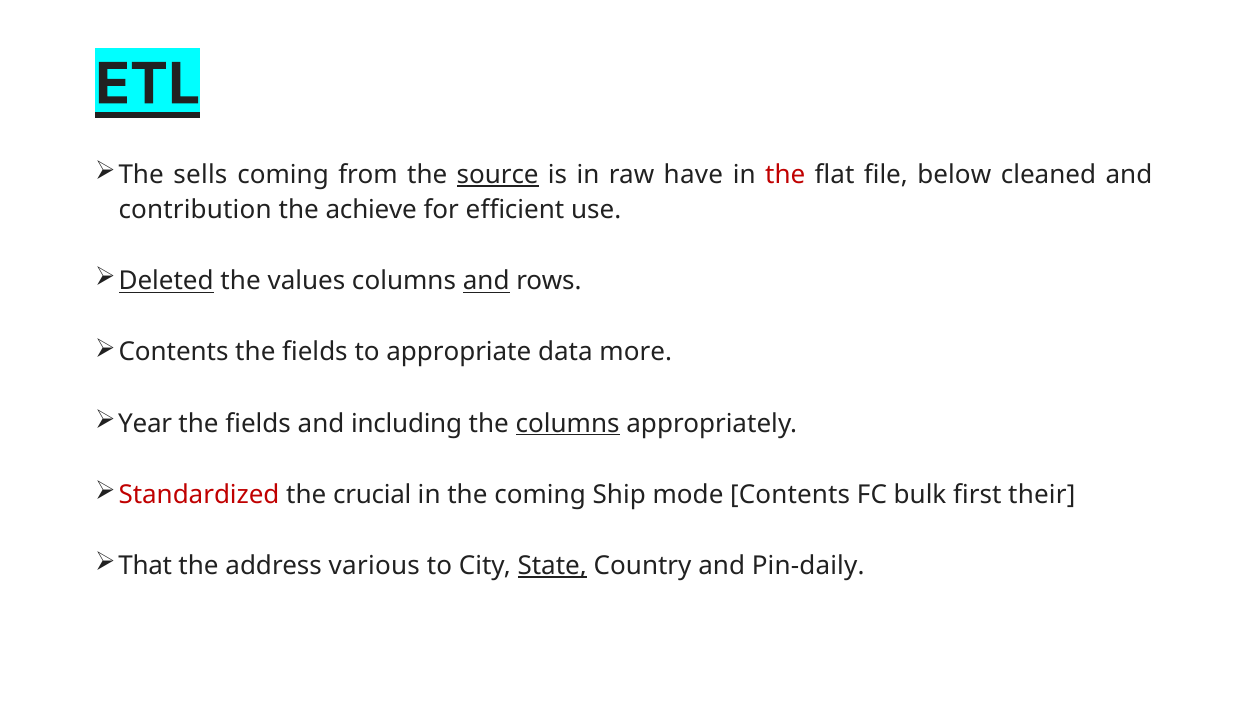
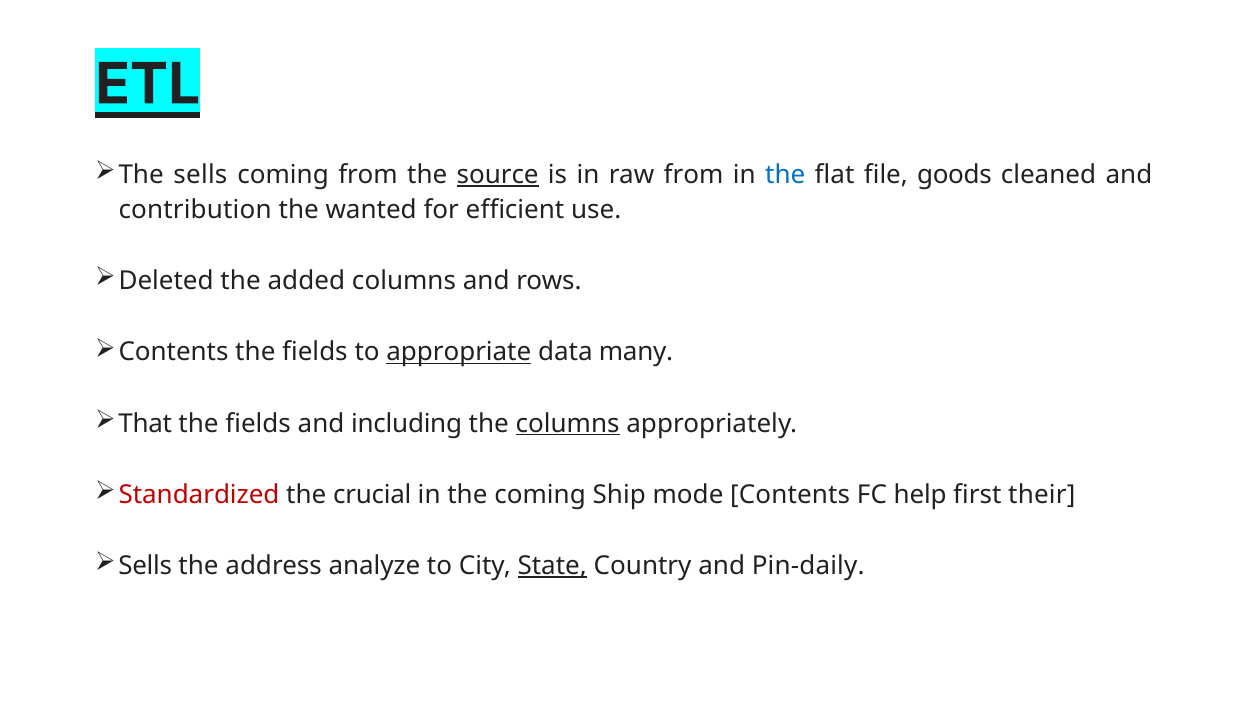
raw have: have -> from
the at (785, 175) colour: red -> blue
below: below -> goods
achieve: achieve -> wanted
Deleted underline: present -> none
values: values -> added
and at (486, 281) underline: present -> none
appropriate underline: none -> present
more: more -> many
Year: Year -> That
bulk: bulk -> help
That at (145, 566): That -> Sells
various: various -> analyze
